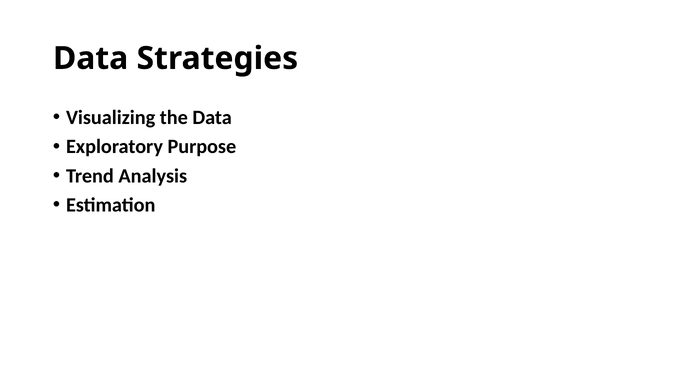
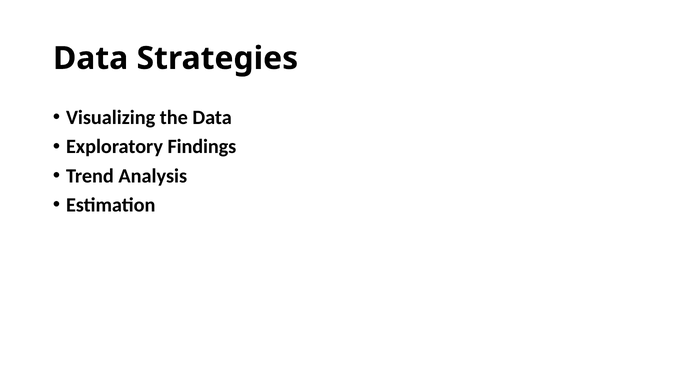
Purpose: Purpose -> Findings
